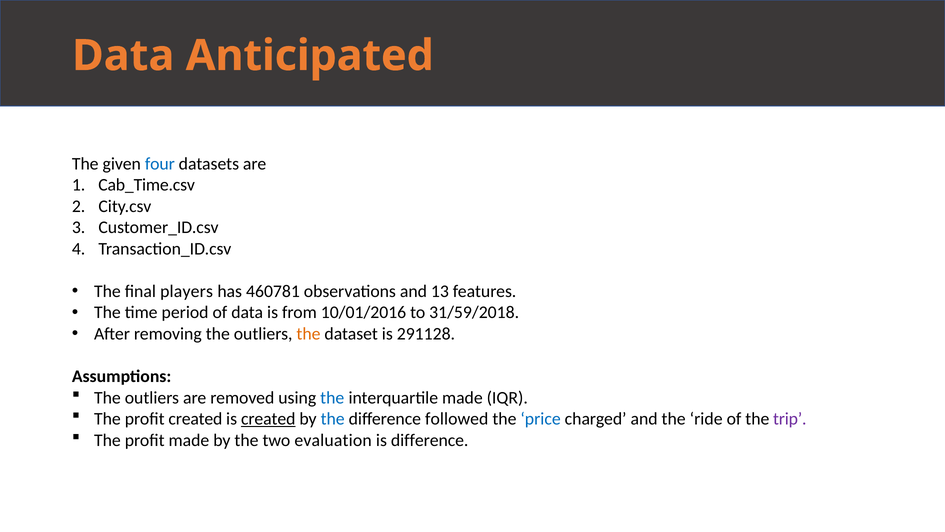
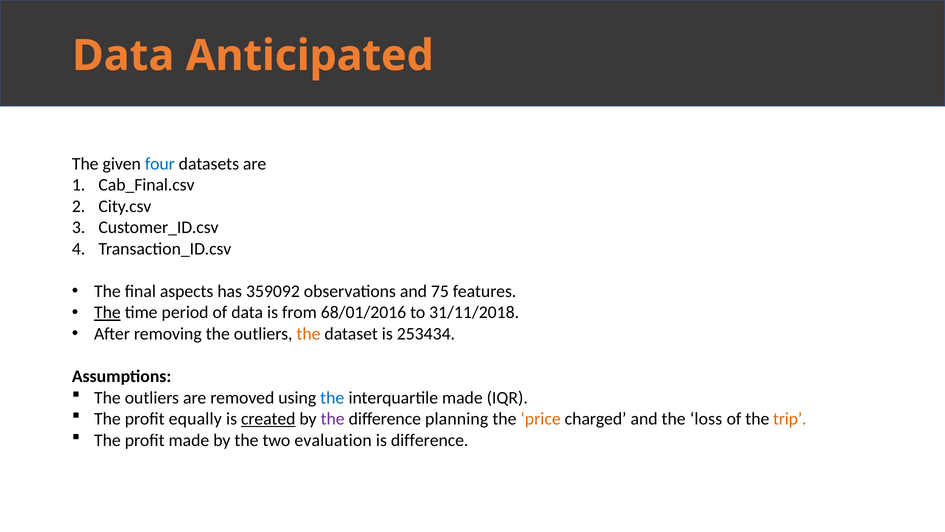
Cab_Time.csv: Cab_Time.csv -> Cab_Final.csv
players: players -> aspects
460781: 460781 -> 359092
13: 13 -> 75
The at (107, 312) underline: none -> present
10/01/2016: 10/01/2016 -> 68/01/2016
31/59/2018: 31/59/2018 -> 31/11/2018
291128: 291128 -> 253434
profit created: created -> equally
the at (333, 419) colour: blue -> purple
followed: followed -> planning
price colour: blue -> orange
ride: ride -> loss
trip colour: purple -> orange
